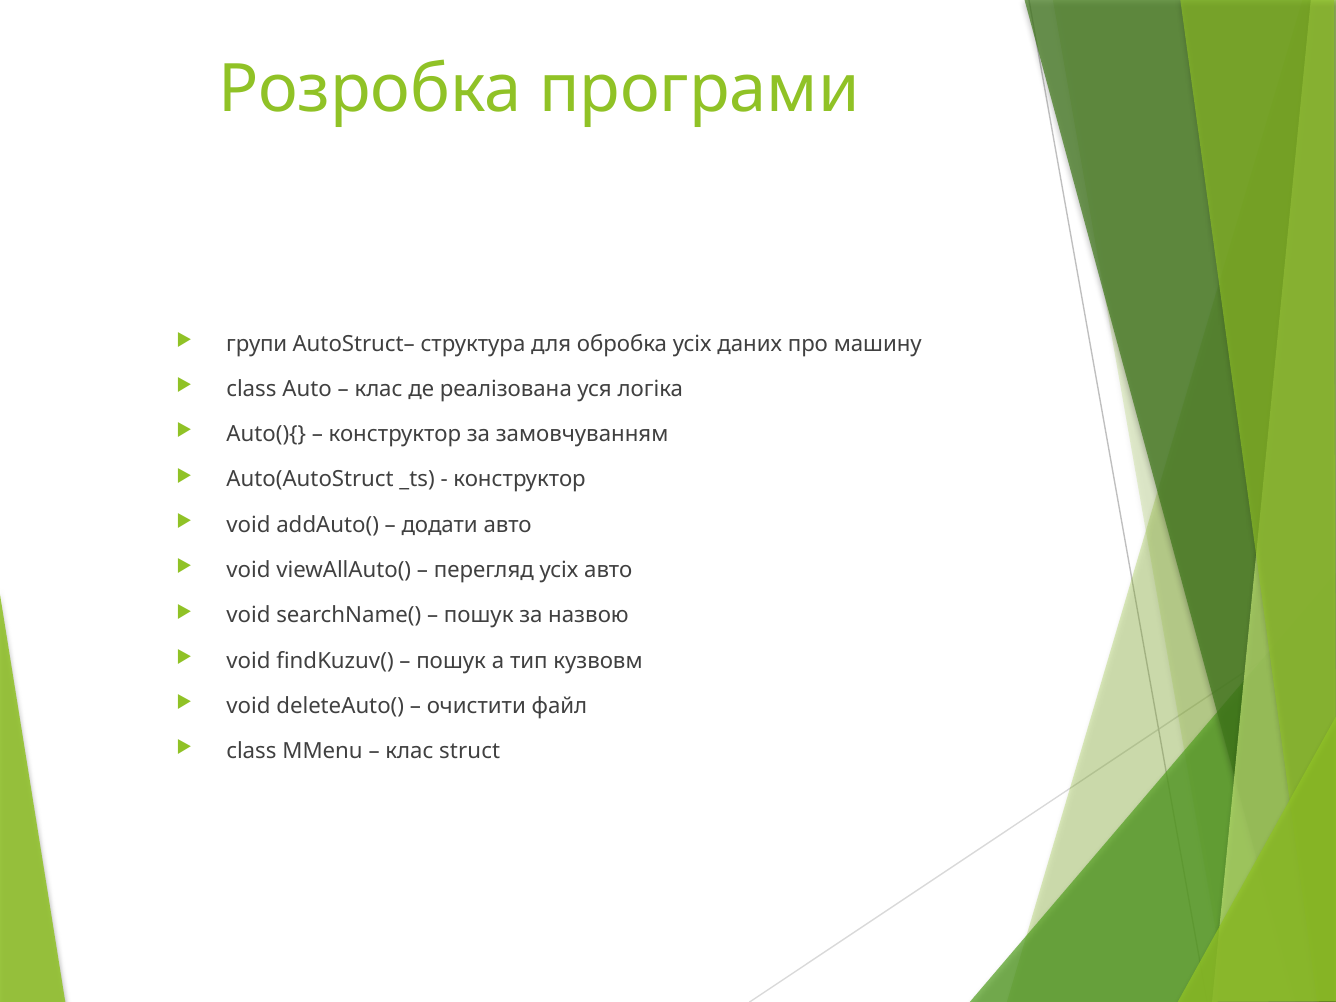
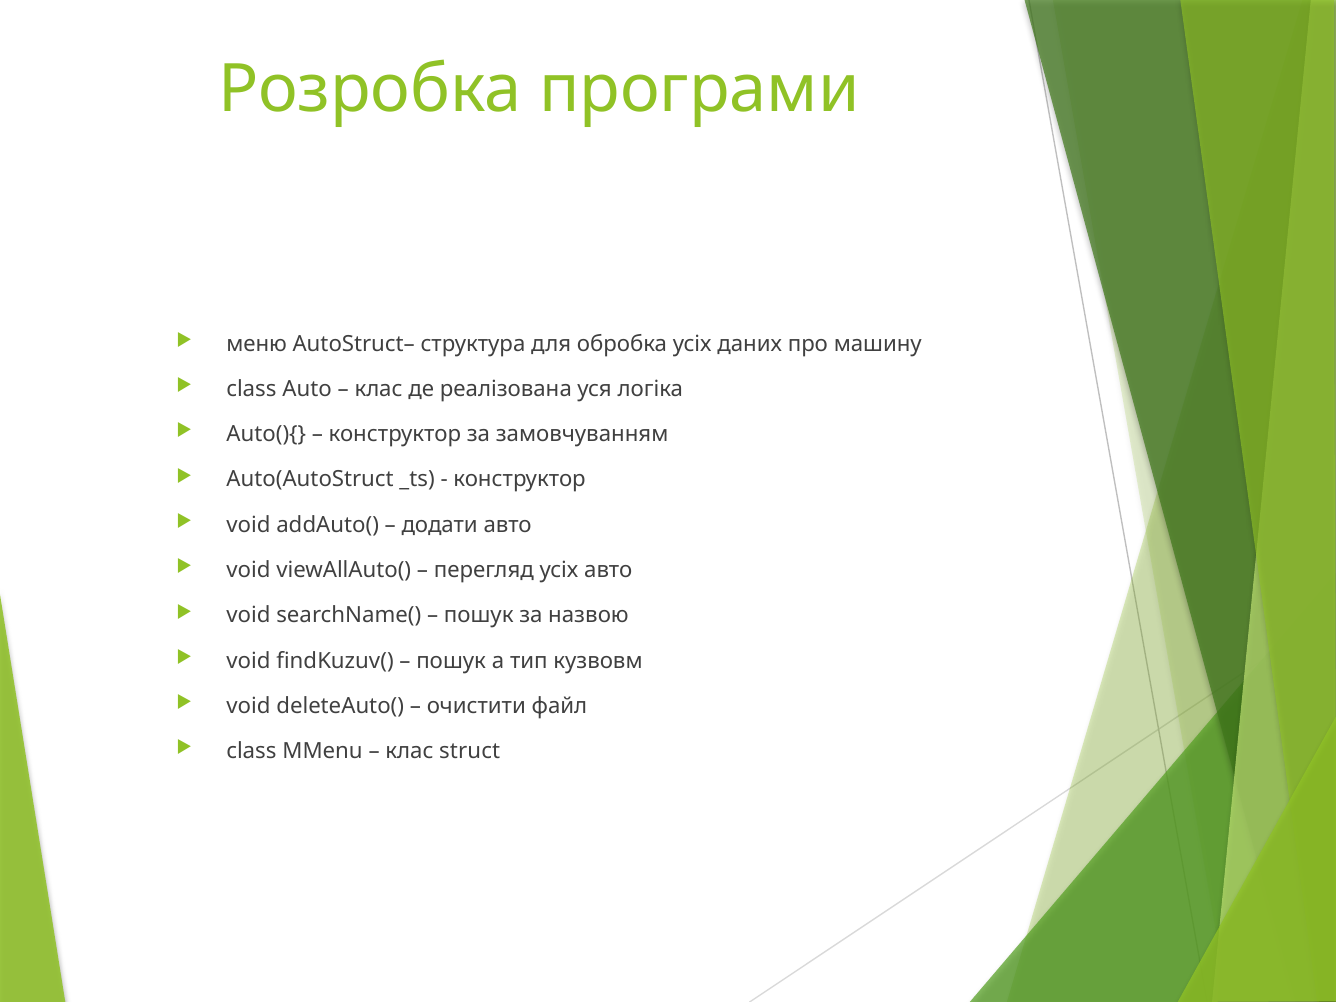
групи: групи -> меню
